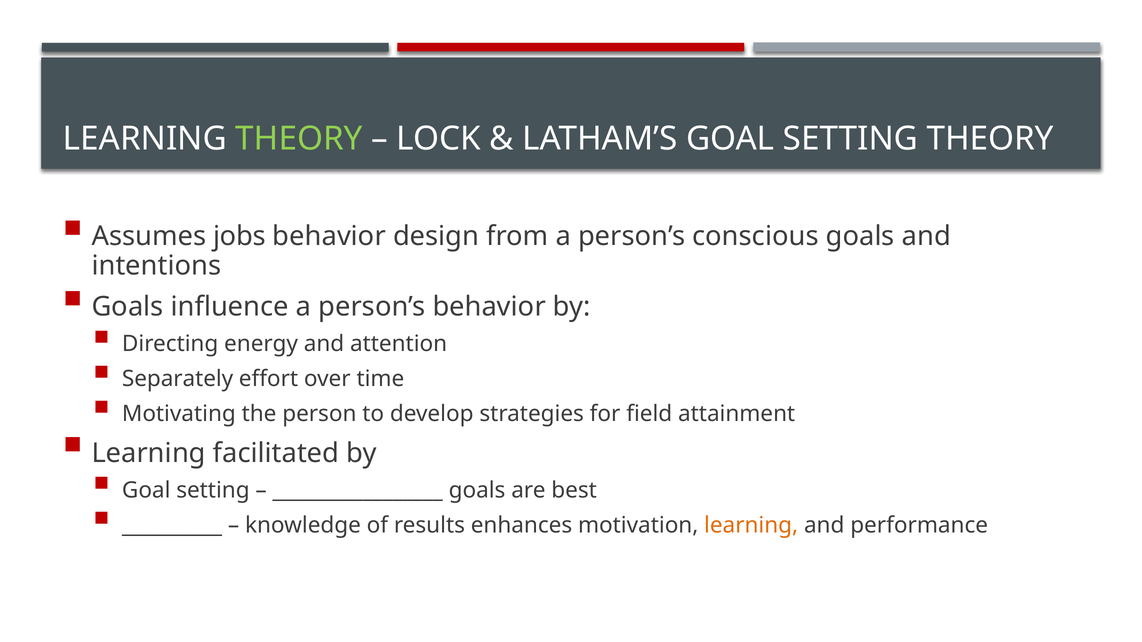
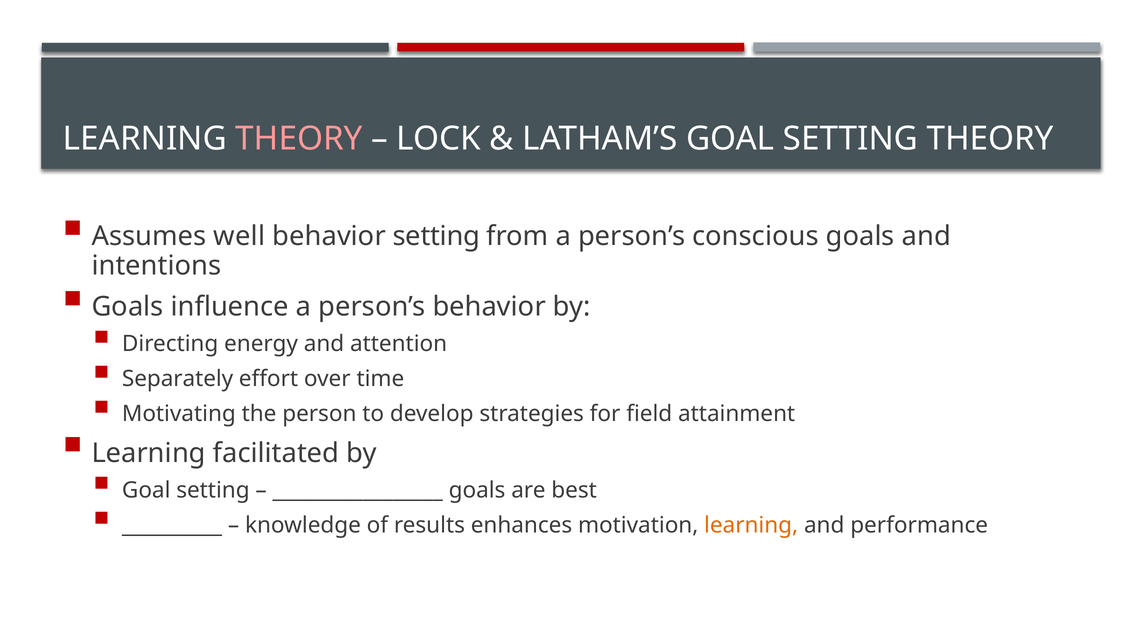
THEORY at (299, 139) colour: light green -> pink
jobs: jobs -> well
behavior design: design -> setting
